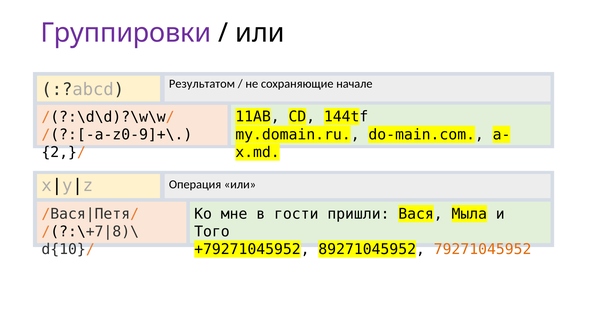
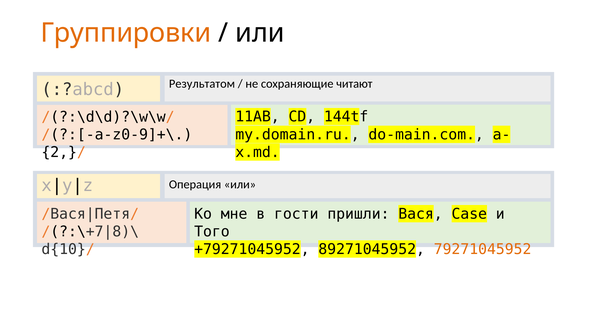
Группировки colour: purple -> orange
начале: начале -> читают
Мыла: Мыла -> Case
